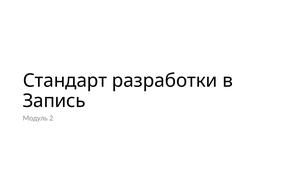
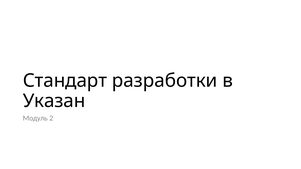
Запись: Запись -> Указан
